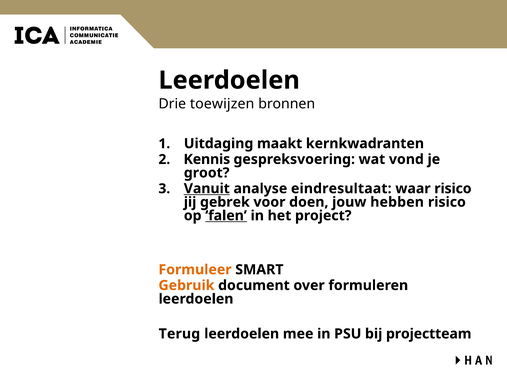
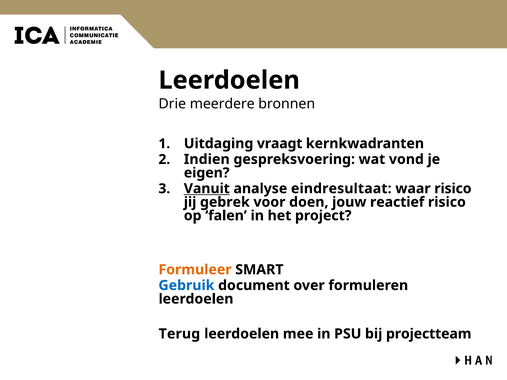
toewijzen: toewijzen -> meerdere
maakt: maakt -> vraagt
Kennis: Kennis -> Indien
groot: groot -> eigen
hebben: hebben -> reactief
falen underline: present -> none
Gebruik colour: orange -> blue
